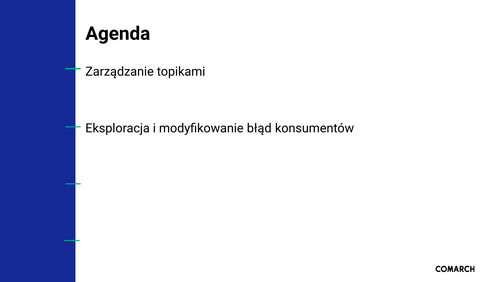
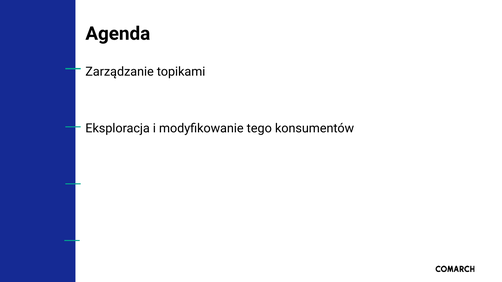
błąd: błąd -> tego
